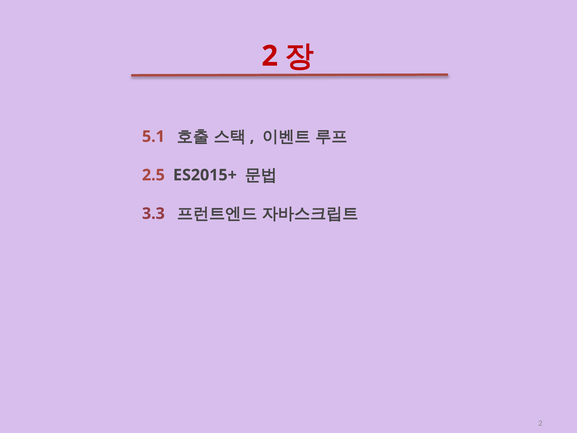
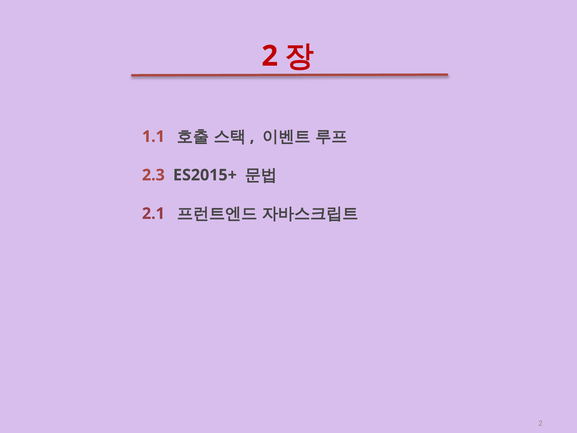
5.1: 5.1 -> 1.1
2.5: 2.5 -> 2.3
3.3: 3.3 -> 2.1
